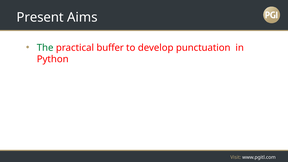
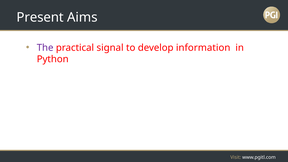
The colour: green -> purple
buffer: buffer -> signal
punctuation: punctuation -> information
